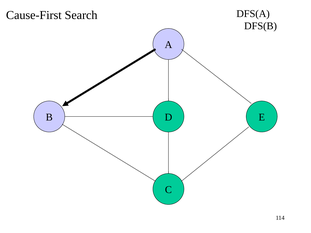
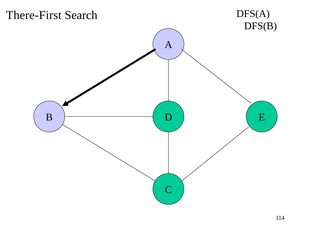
Cause-First: Cause-First -> There-First
